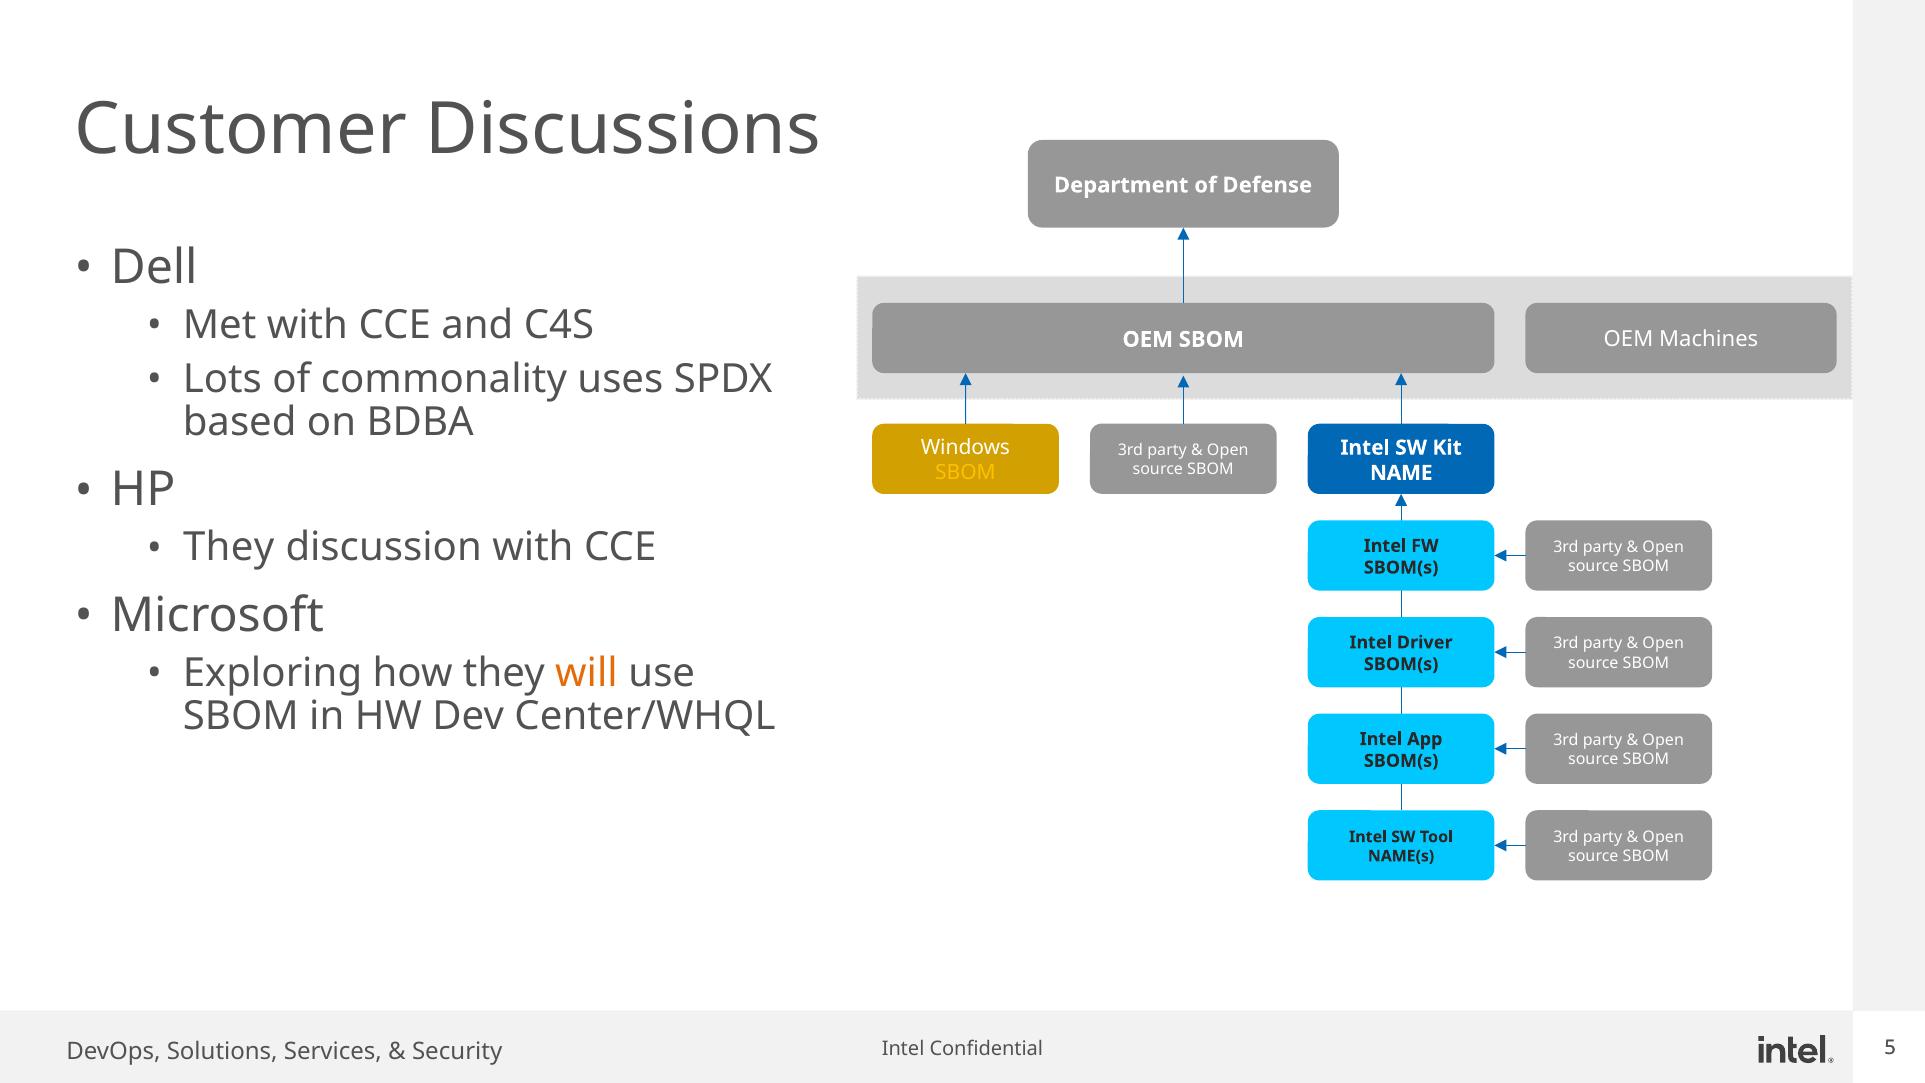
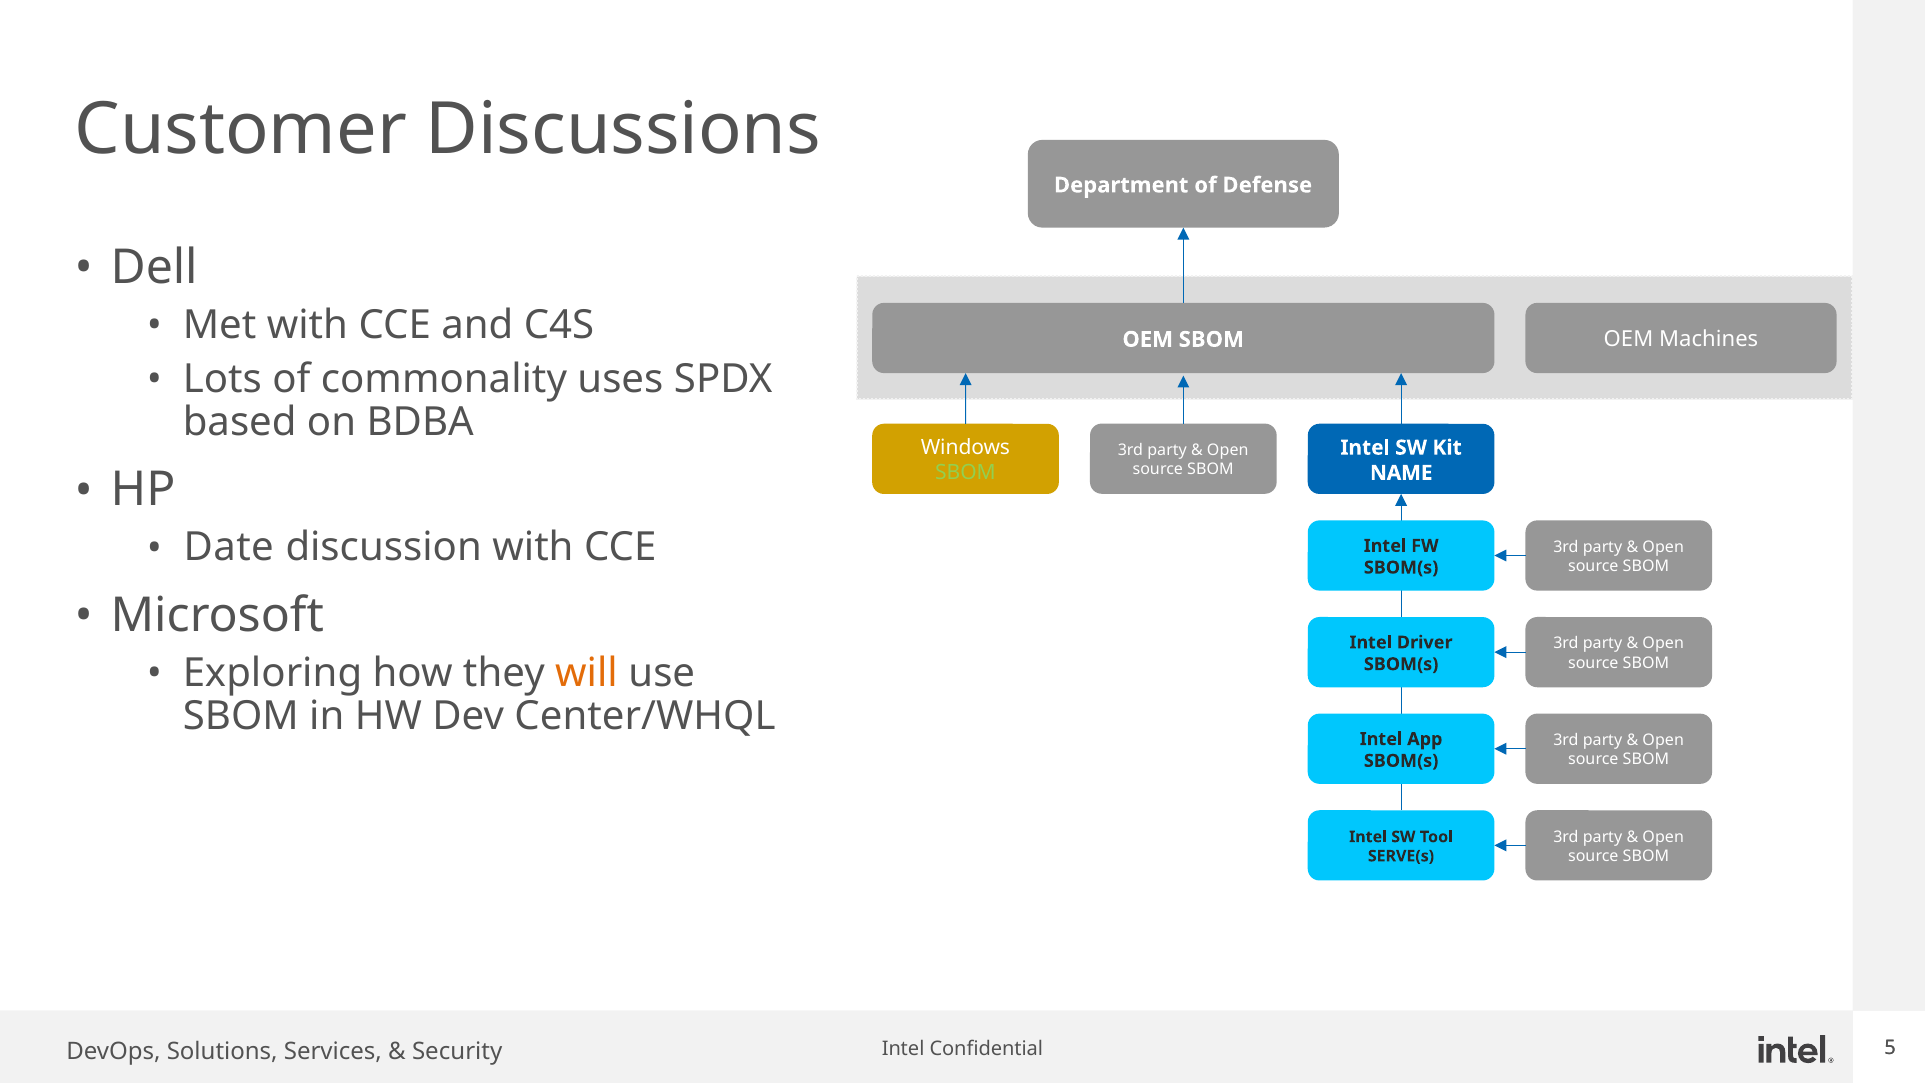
SBOM at (965, 473) colour: yellow -> light green
They at (229, 548): They -> Date
NAME(s: NAME(s -> SERVE(s
